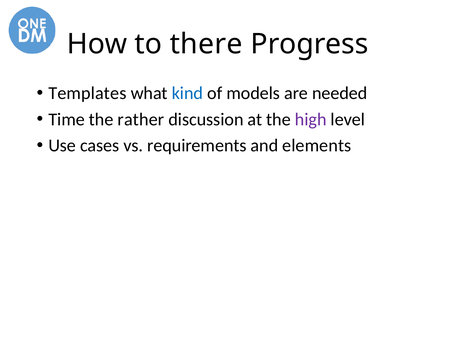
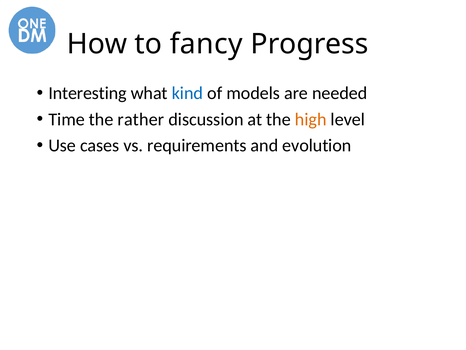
there: there -> fancy
Templates: Templates -> Interesting
high colour: purple -> orange
elements: elements -> evolution
